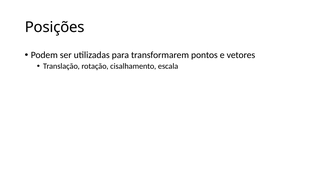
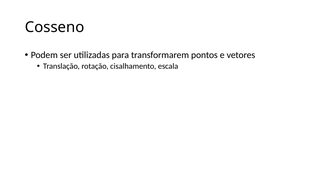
Posições: Posições -> Cosseno
